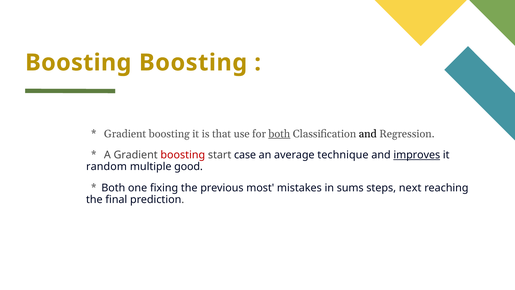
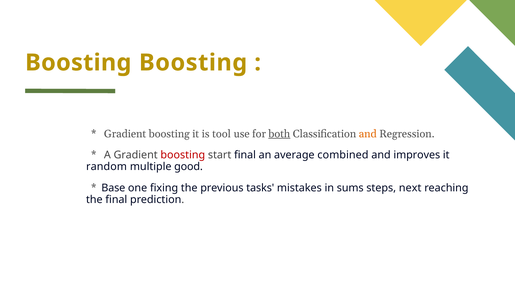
that: that -> tool
and at (368, 134) colour: black -> orange
start case: case -> final
technique: technique -> combined
improves underline: present -> none
Both at (113, 188): Both -> Base
most: most -> tasks
